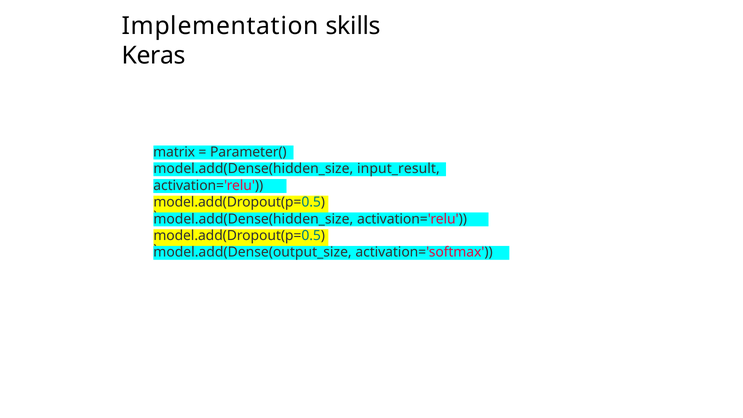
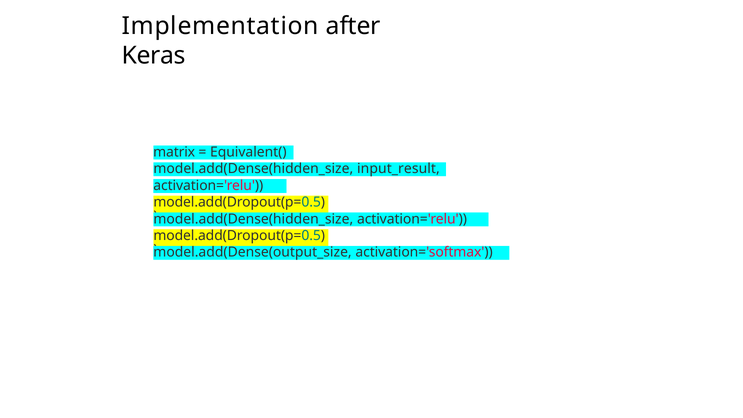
skills: skills -> after
Parameter(: Parameter( -> Equivalent(
